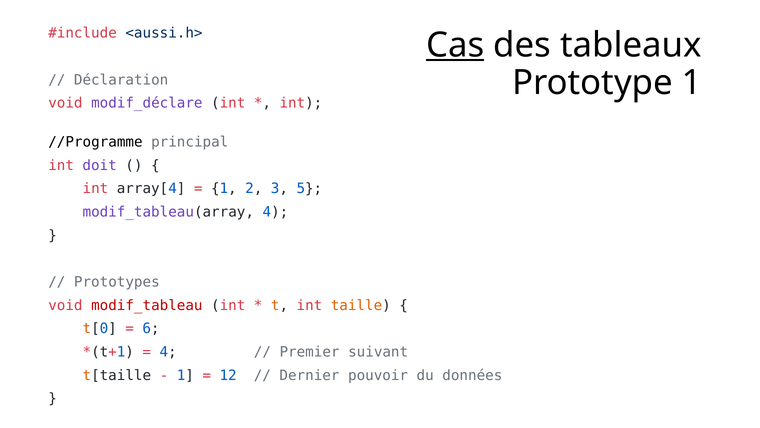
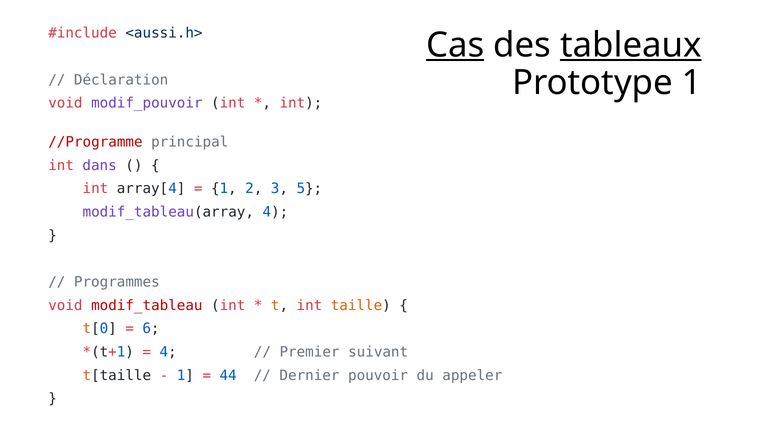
tableaux underline: none -> present
modif_déclare: modif_déclare -> modif_pouvoir
//Programme colour: black -> red
doit: doit -> dans
Prototypes: Prototypes -> Programmes
12: 12 -> 44
données: données -> appeler
